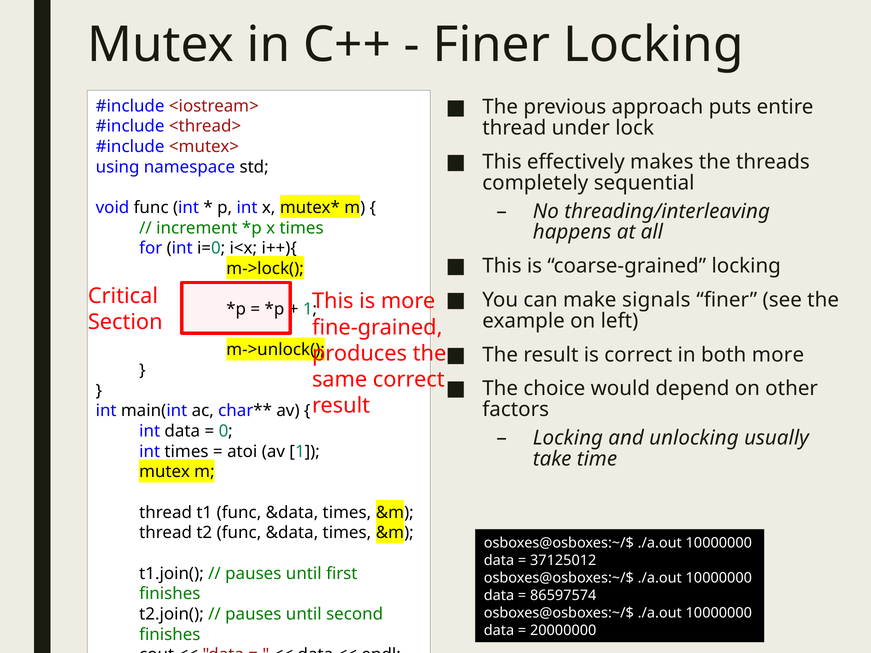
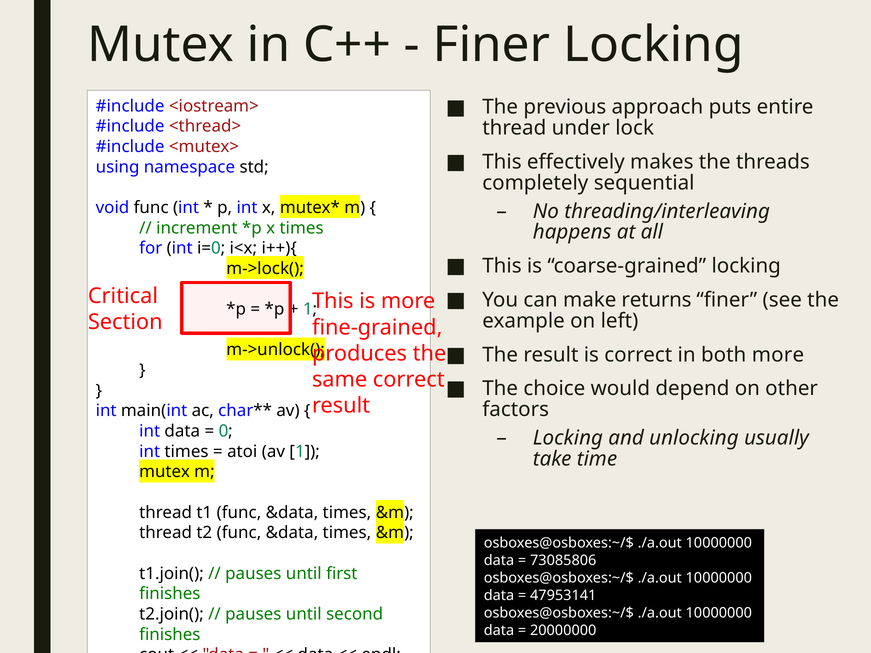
signals: signals -> returns
37125012: 37125012 -> 73085806
86597574: 86597574 -> 47953141
